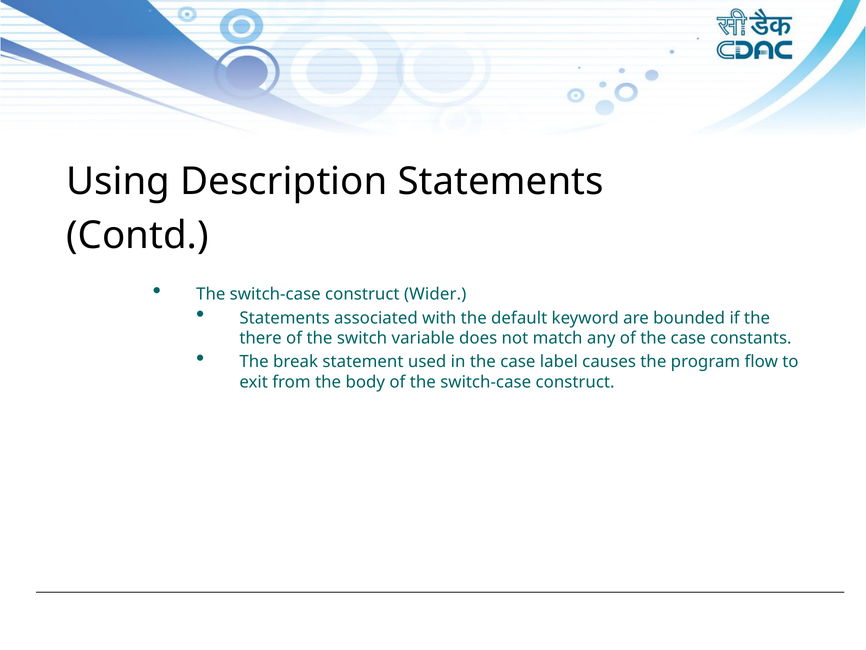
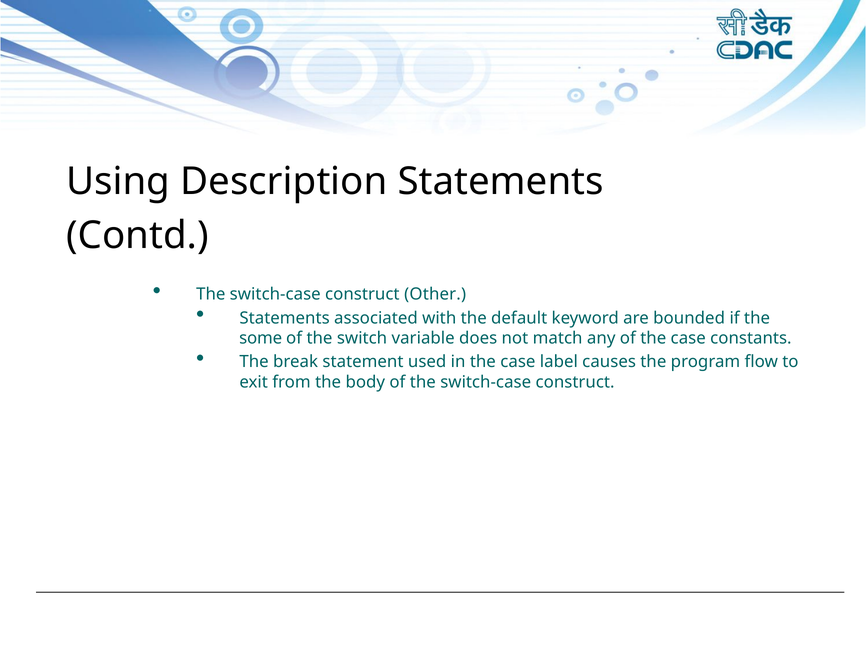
Wider: Wider -> Other
there: there -> some
